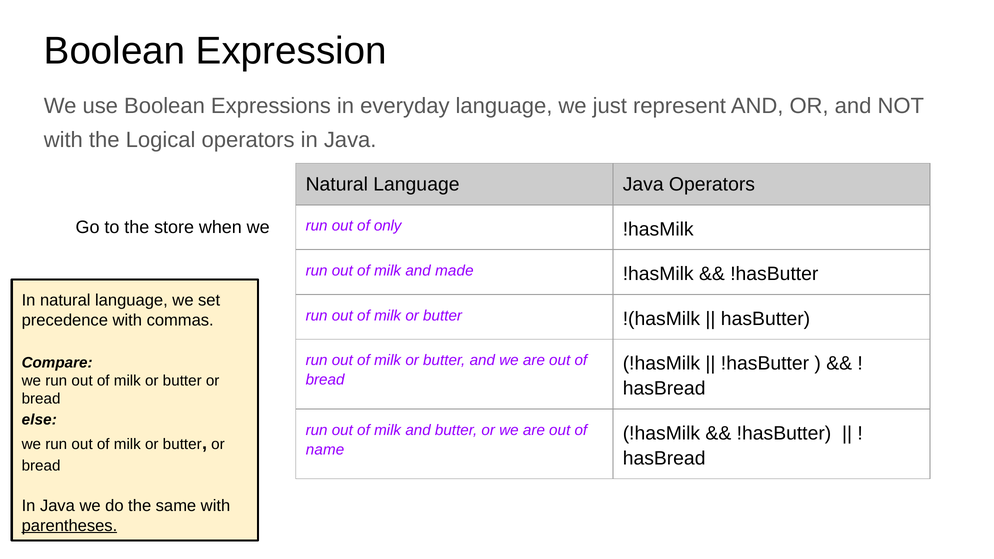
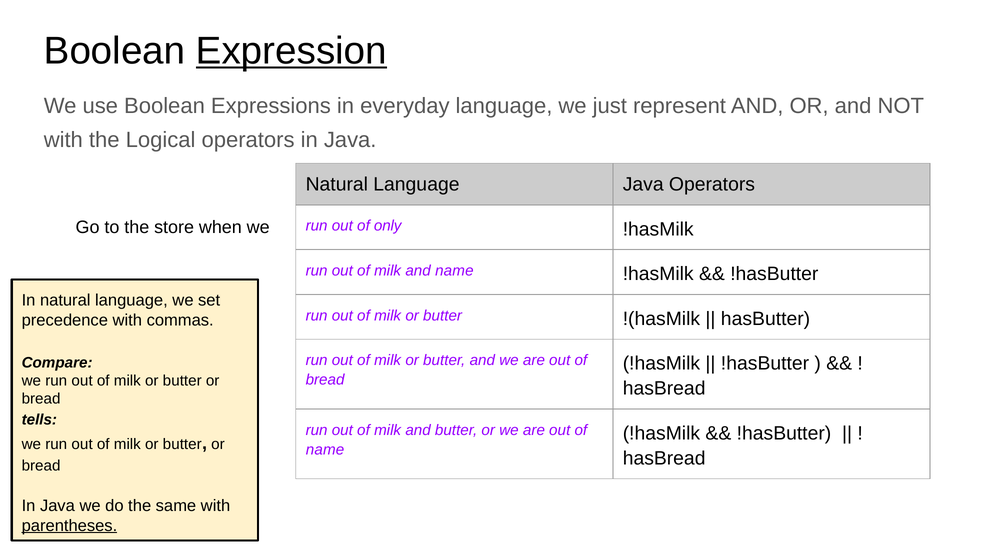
Expression underline: none -> present
and made: made -> name
else: else -> tells
